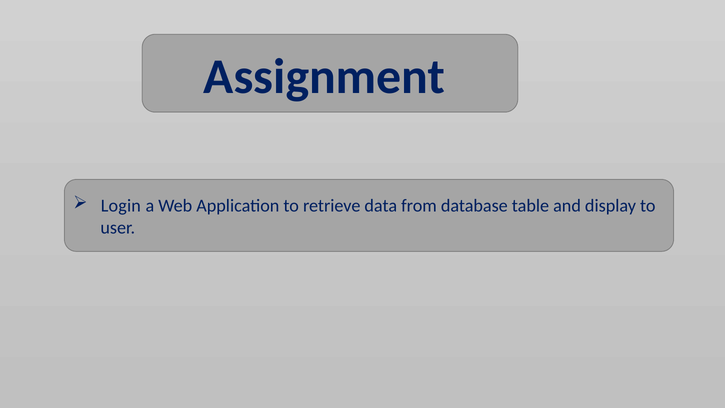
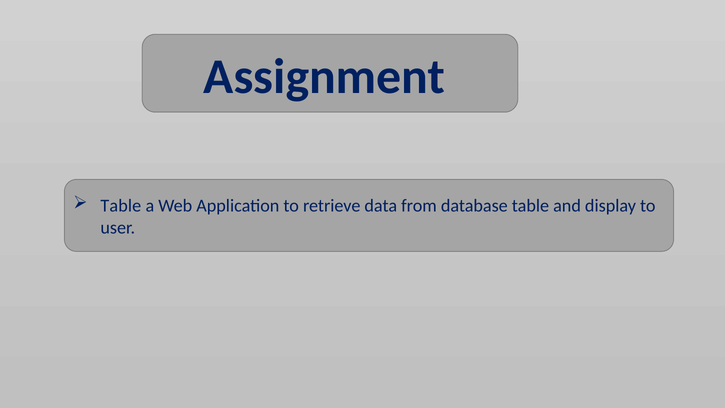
Login at (121, 206): Login -> Table
